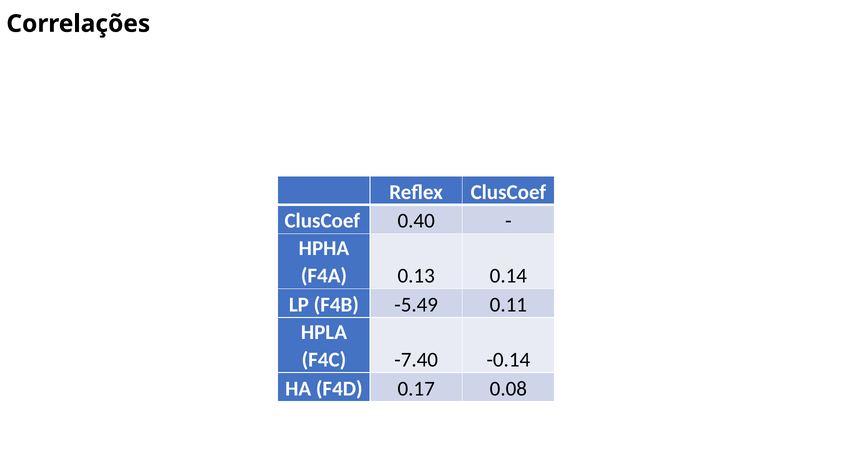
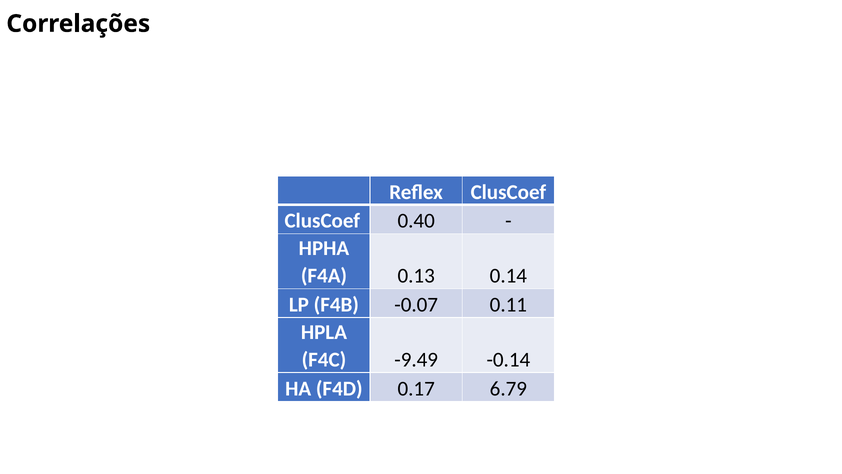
-5.49: -5.49 -> -0.07
-7.40: -7.40 -> -9.49
0.08: 0.08 -> 6.79
